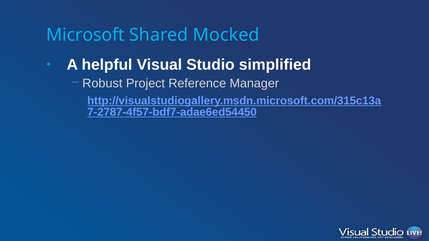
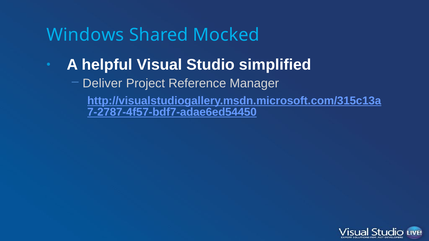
Microsoft: Microsoft -> Windows
Robust: Robust -> Deliver
